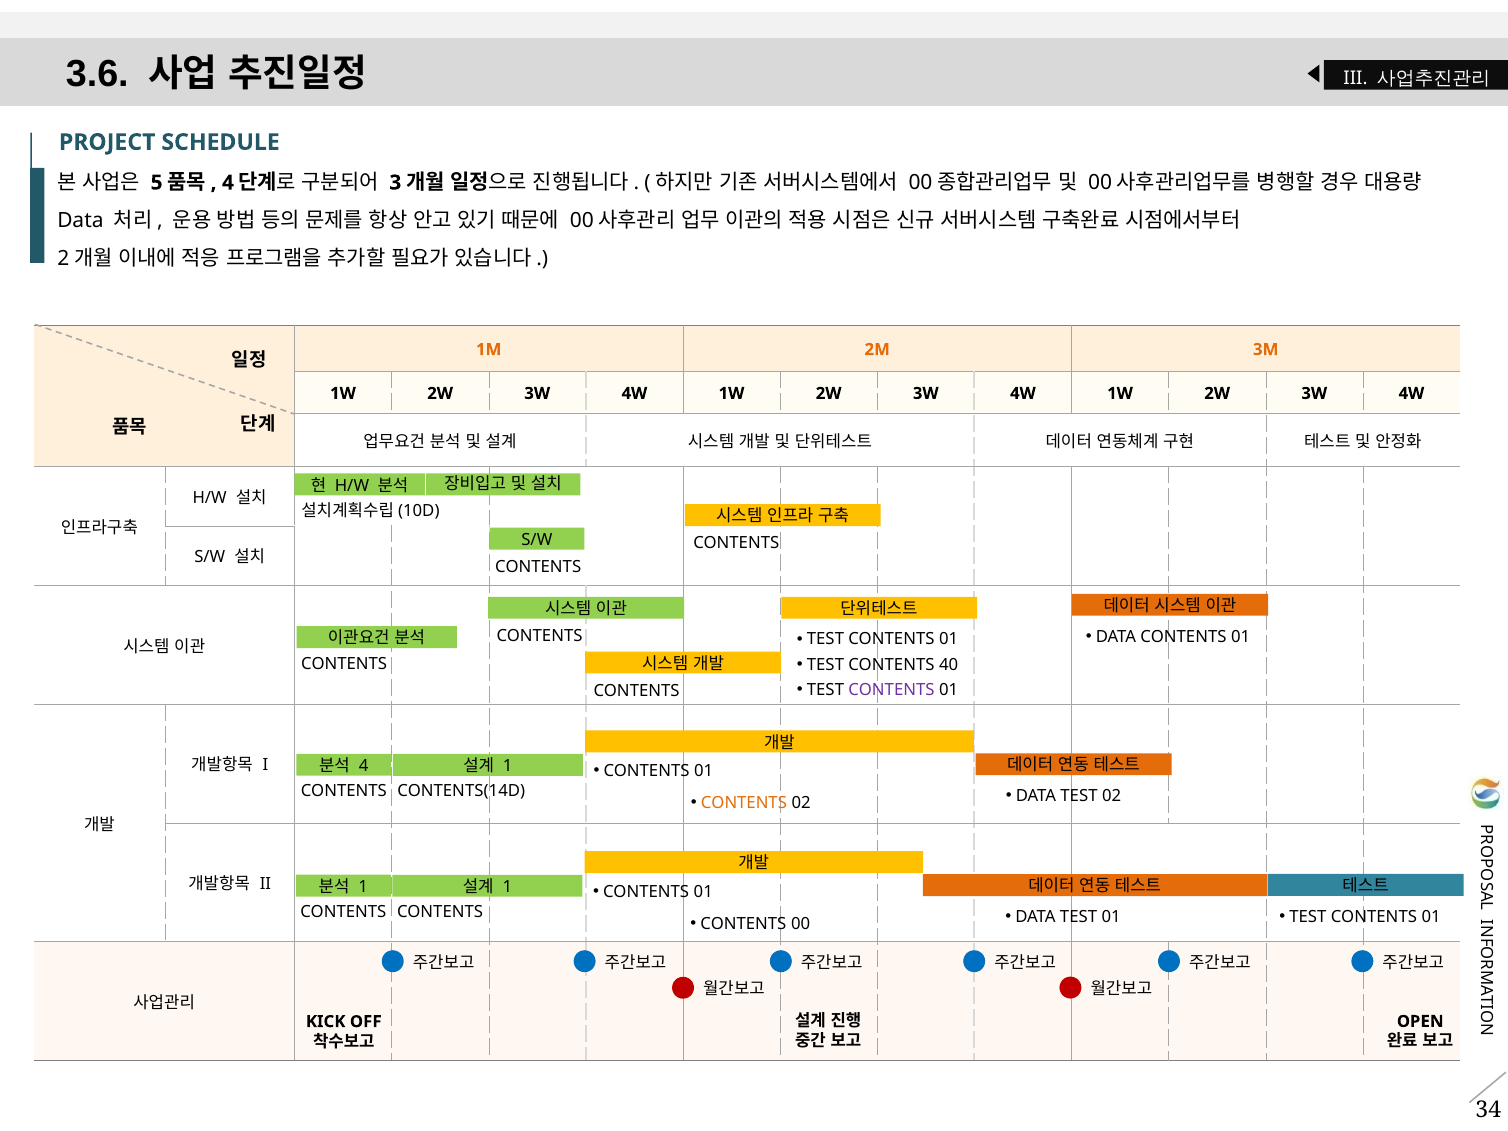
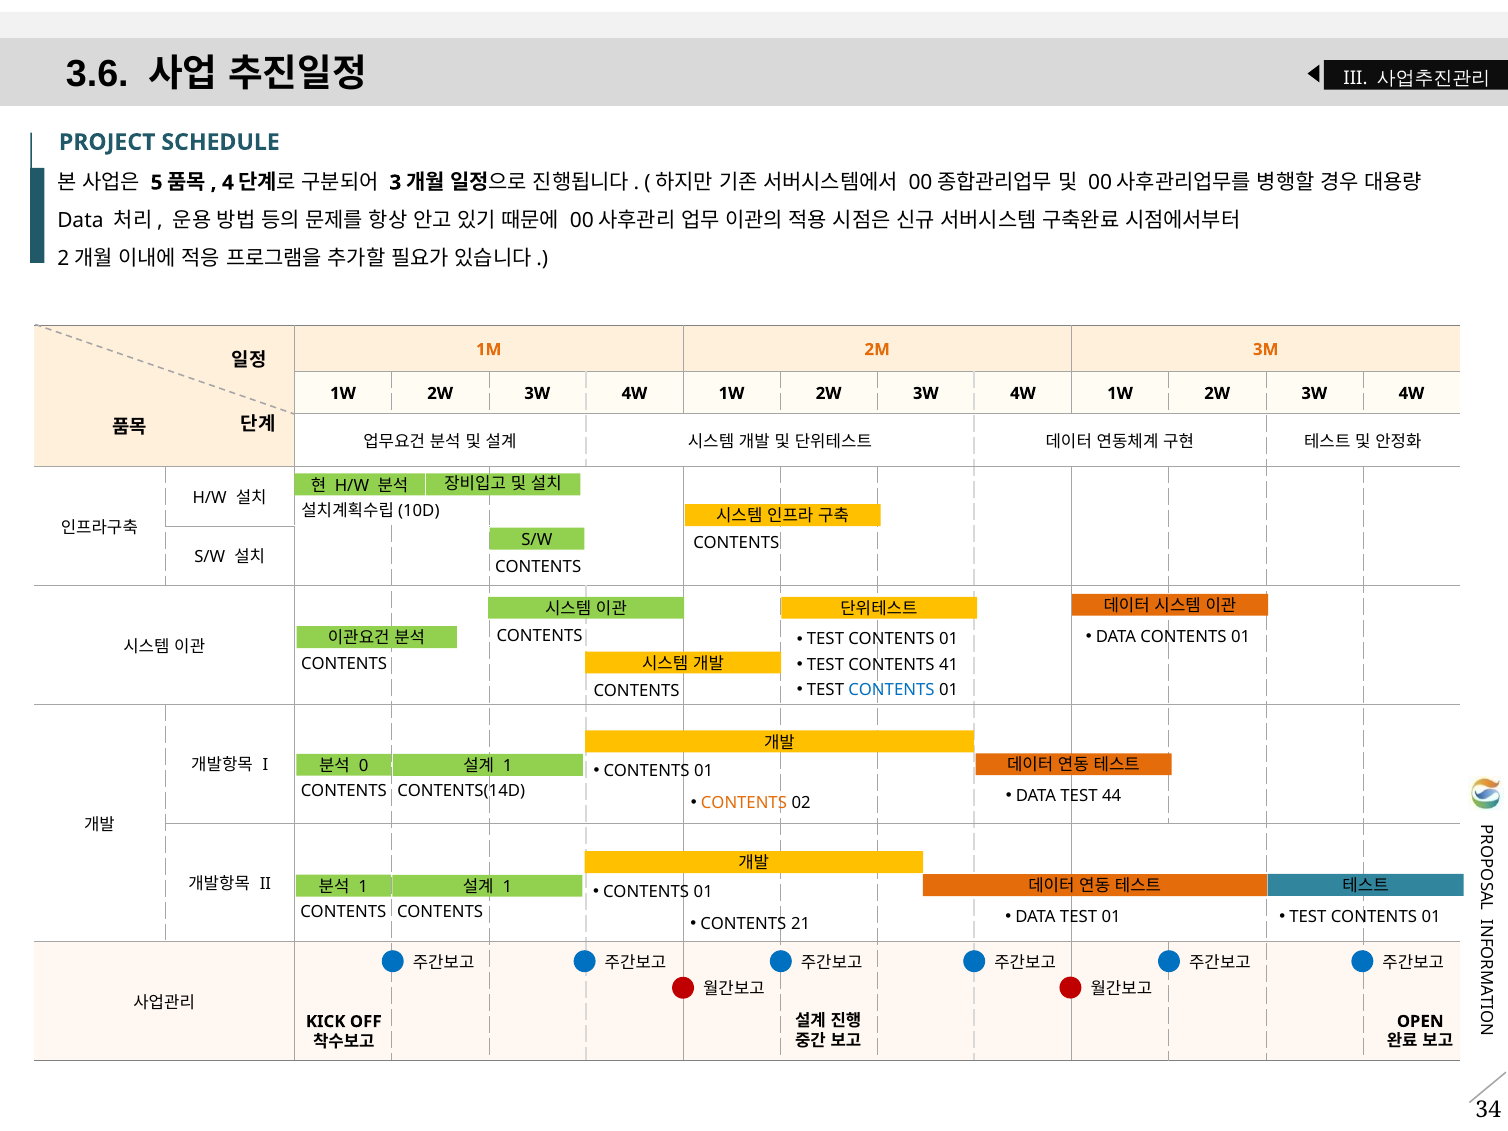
40: 40 -> 41
CONTENTS at (891, 690) colour: purple -> blue
4 at (364, 766): 4 -> 0
TEST 02: 02 -> 44
00: 00 -> 21
